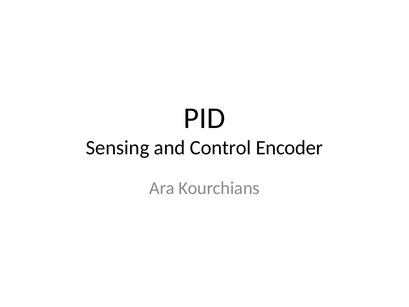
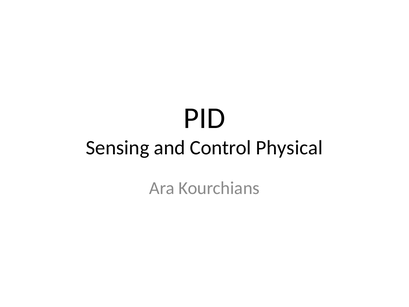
Encoder: Encoder -> Physical
